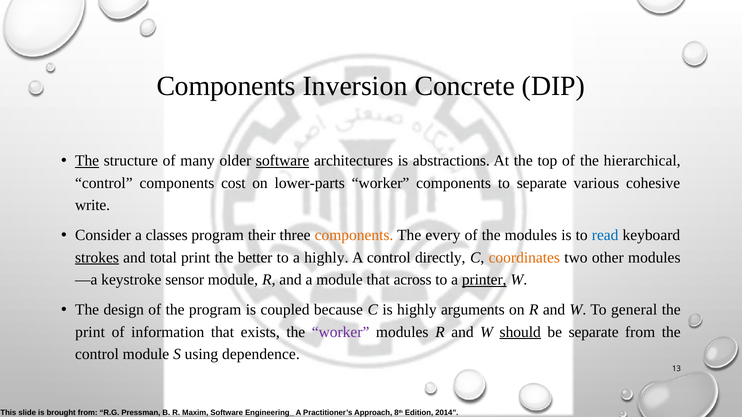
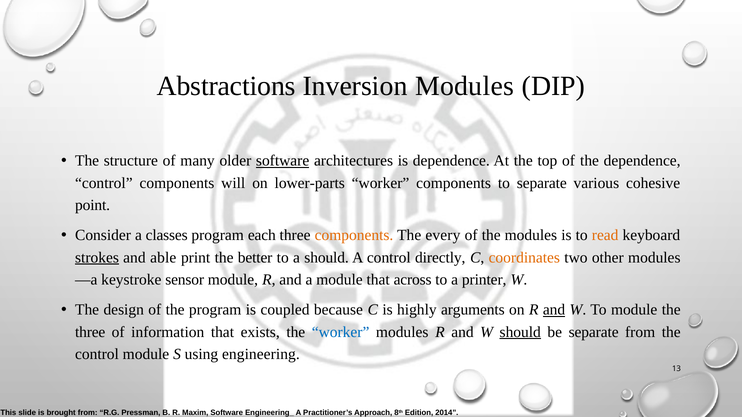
Components at (226, 86): Components -> Abstractions
Inversion Concrete: Concrete -> Modules
The at (87, 161) underline: present -> none
is abstractions: abstractions -> dependence
the hierarchical: hierarchical -> dependence
cost: cost -> will
write: write -> point
their: their -> each
read colour: blue -> orange
total: total -> able
a highly: highly -> should
printer underline: present -> none
and at (554, 310) underline: none -> present
To general: general -> module
print at (90, 332): print -> three
worker at (341, 332) colour: purple -> blue
dependence: dependence -> engineering
